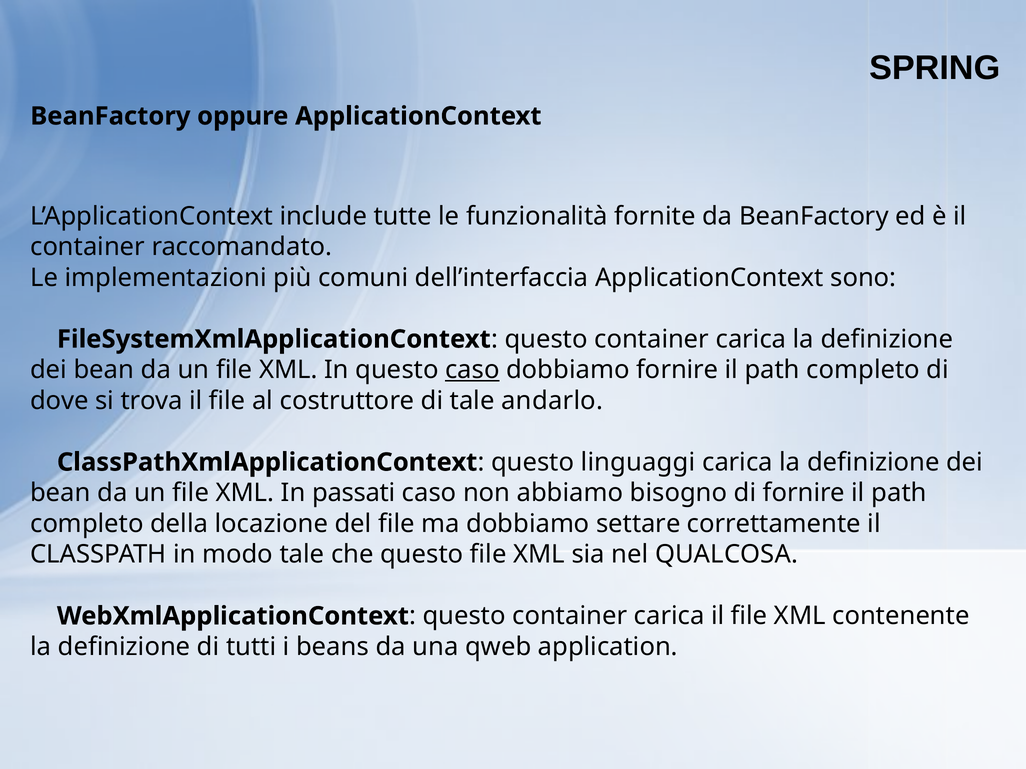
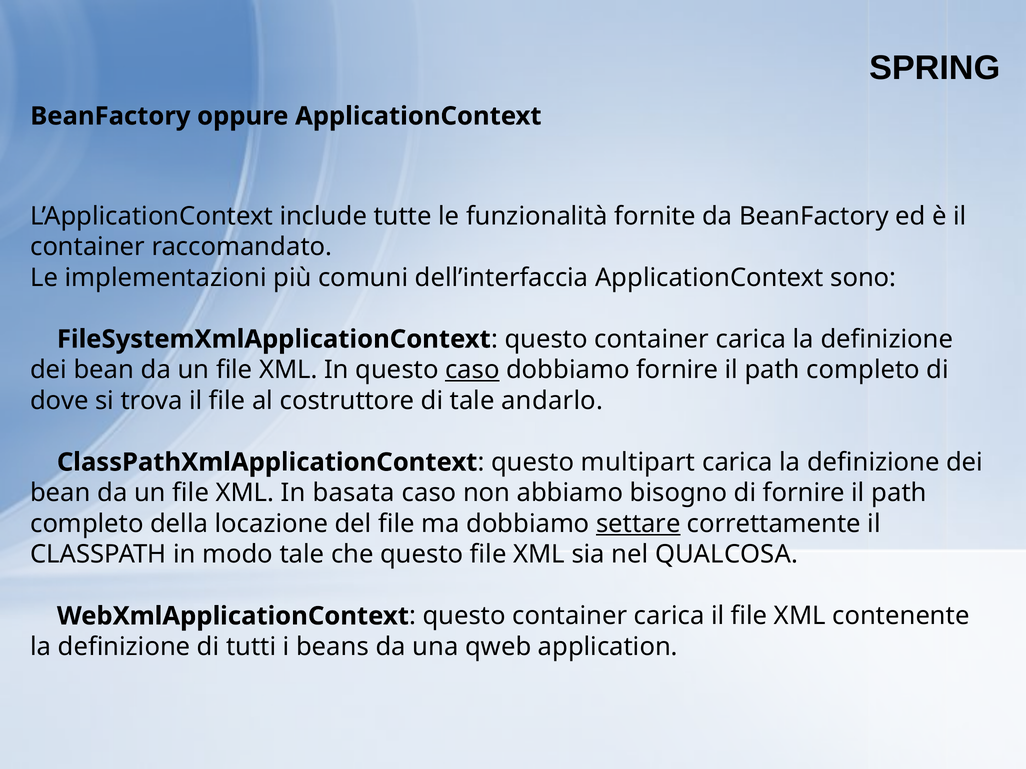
linguaggi: linguaggi -> multipart
passati: passati -> basata
settare underline: none -> present
